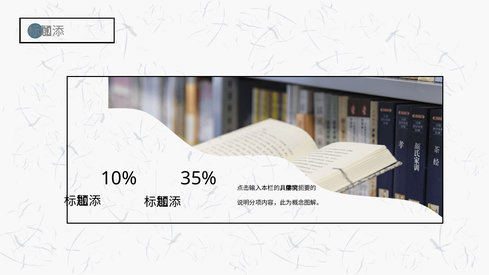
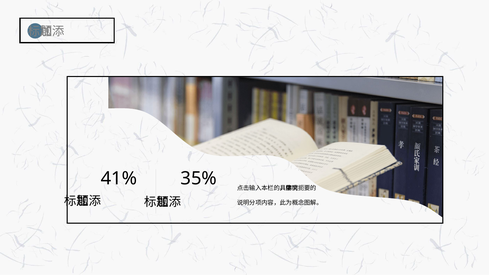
10%: 10% -> 41%
